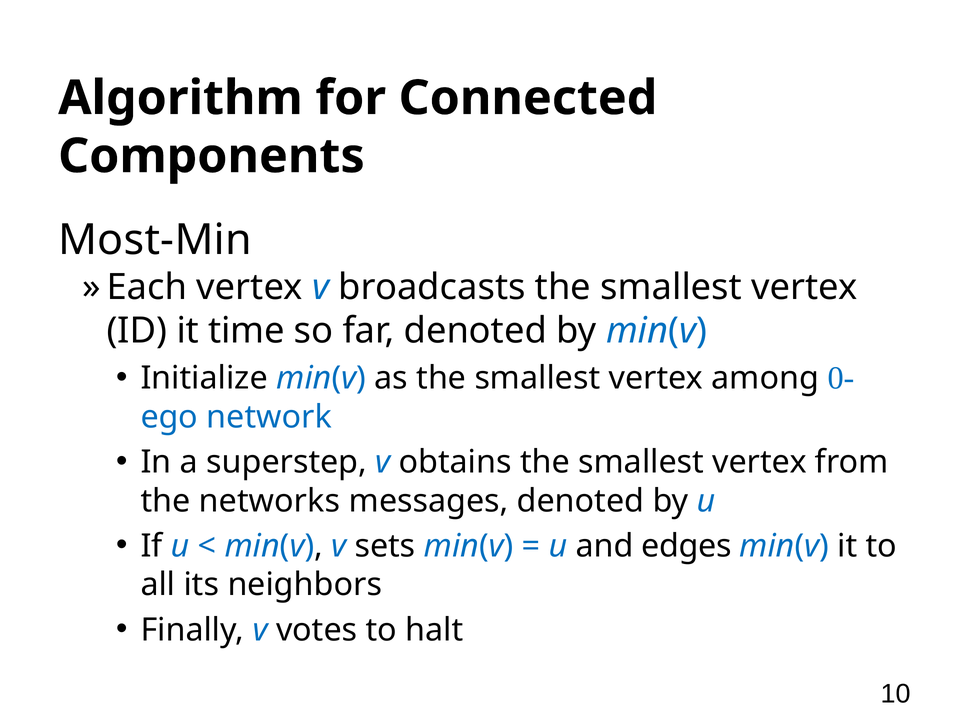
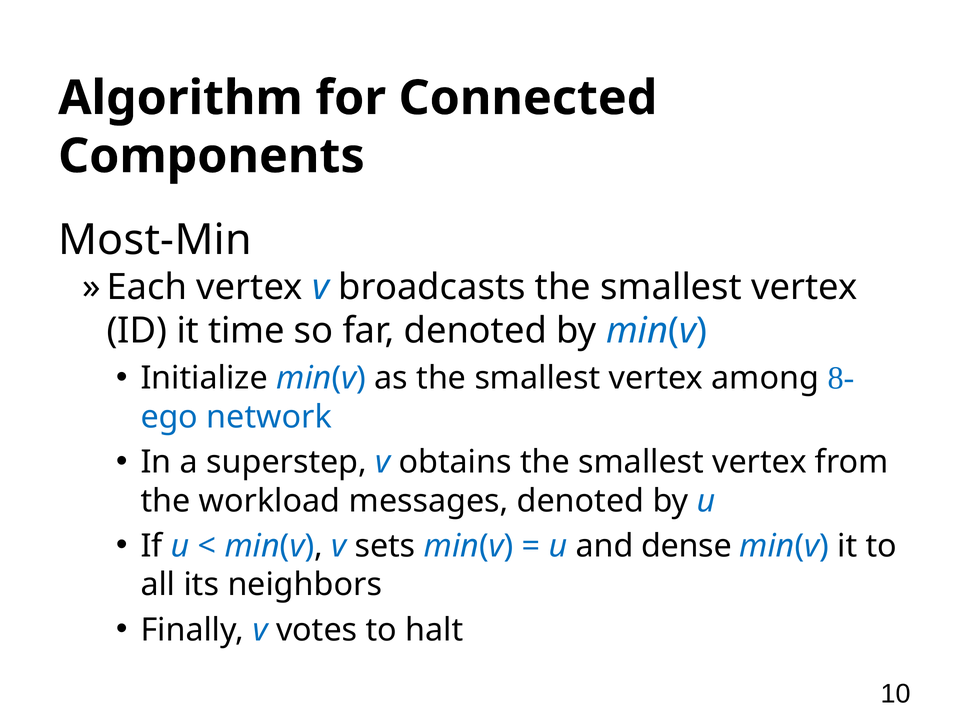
0-: 0- -> 8-
networks: networks -> workload
edges: edges -> dense
